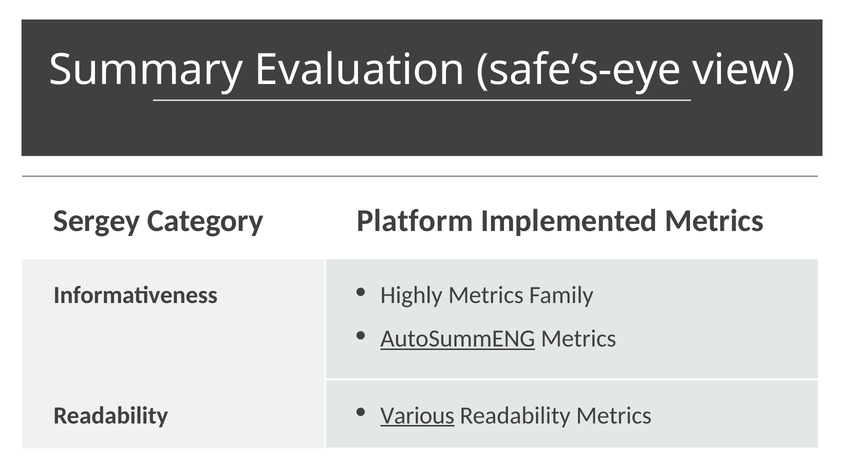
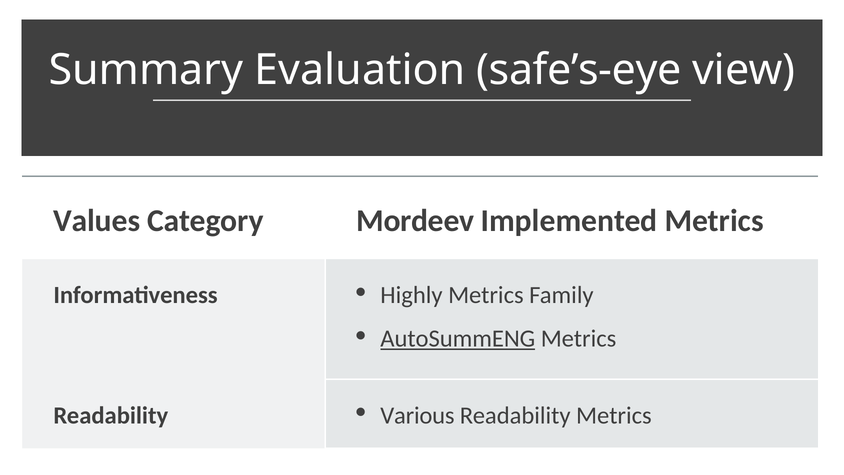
Sergey: Sergey -> Values
Platform: Platform -> Mordeev
Various underline: present -> none
